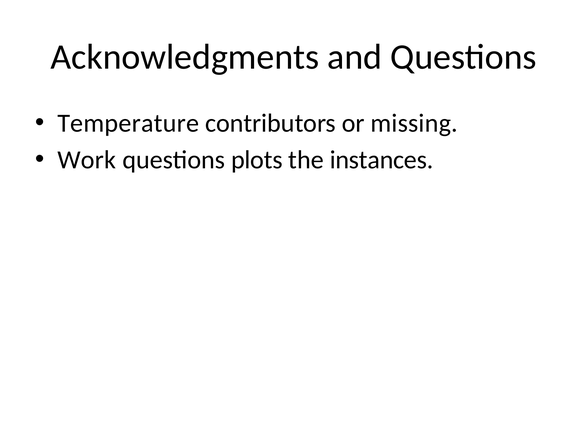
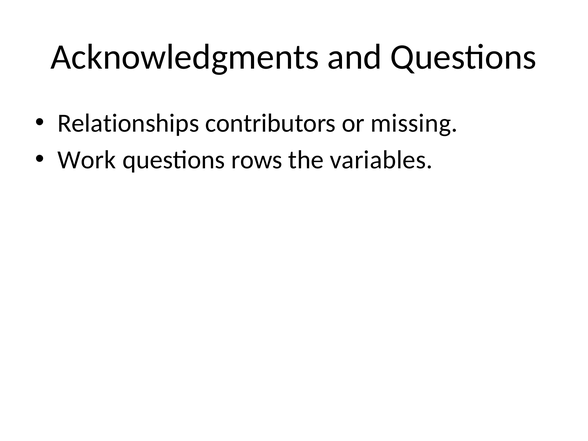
Temperature: Temperature -> Relationships
plots: plots -> rows
instances: instances -> variables
